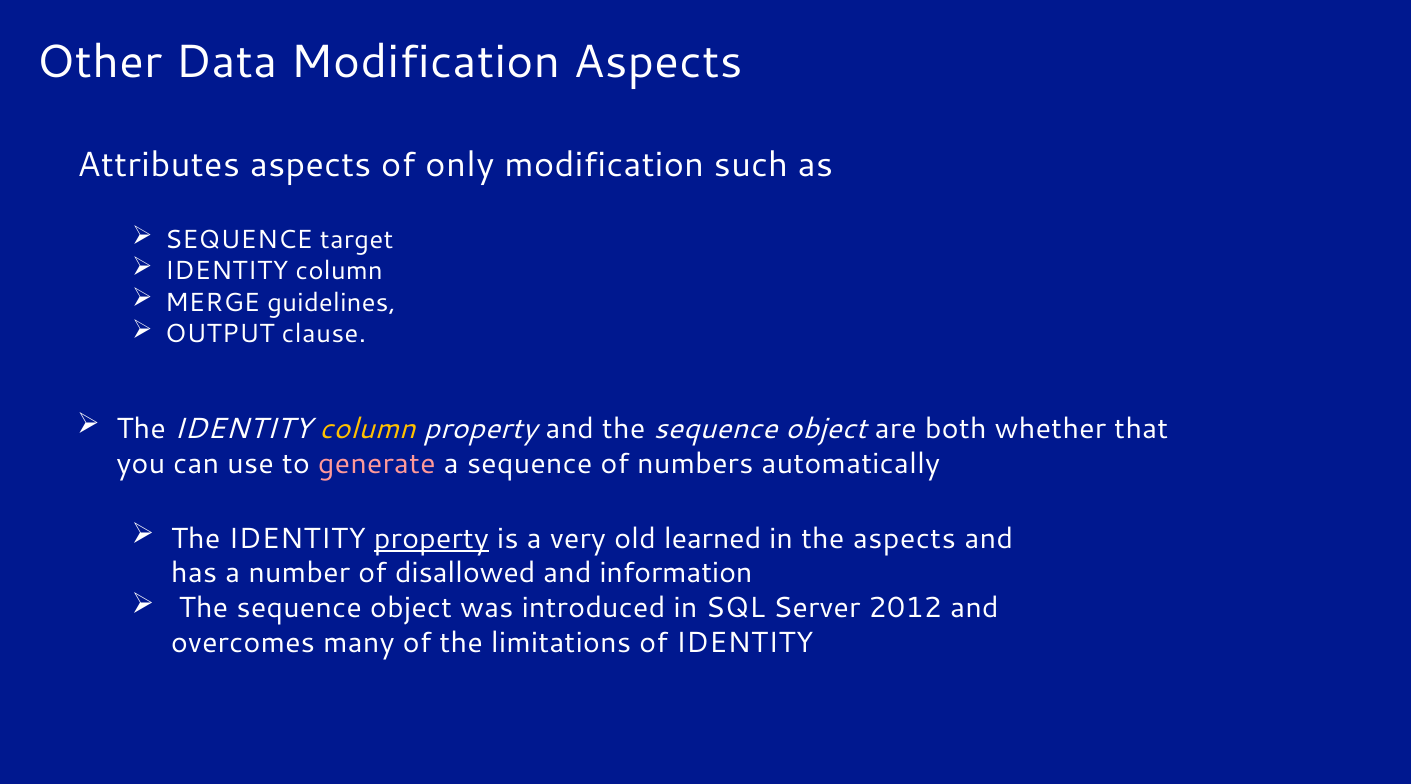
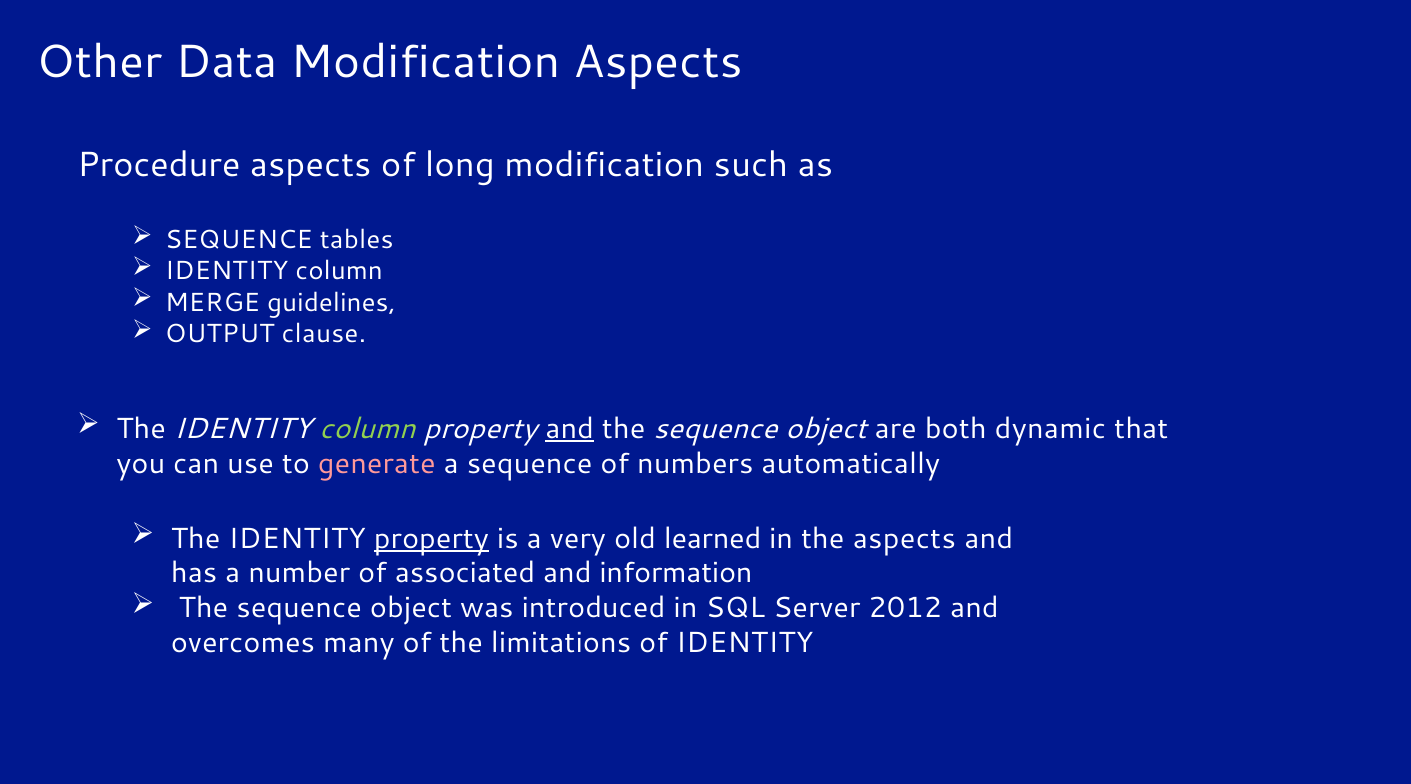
Attributes: Attributes -> Procedure
only: only -> long
target: target -> tables
column at (368, 429) colour: yellow -> light green
and at (570, 429) underline: none -> present
whether: whether -> dynamic
disallowed: disallowed -> associated
